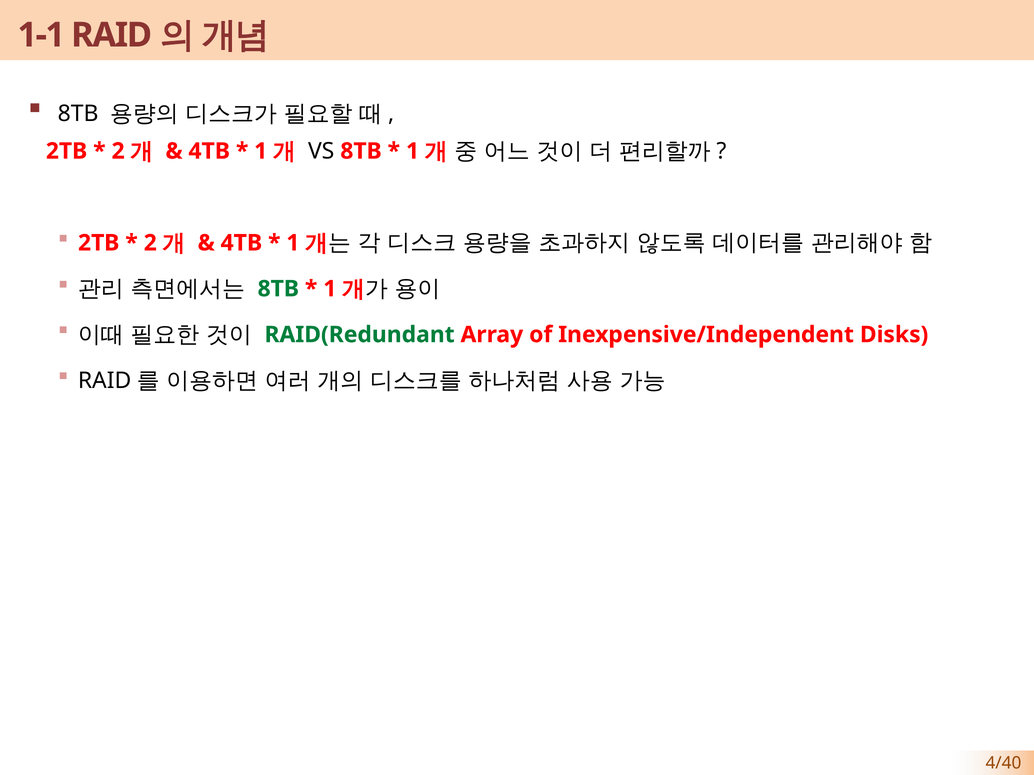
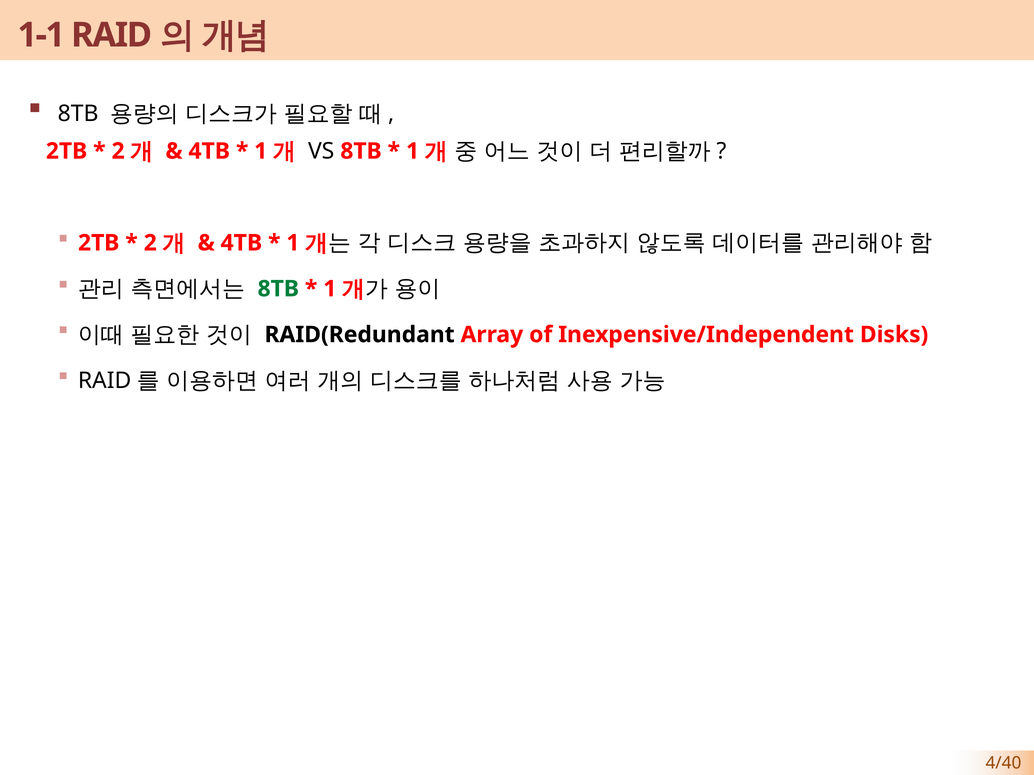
RAID(Redundant colour: green -> black
